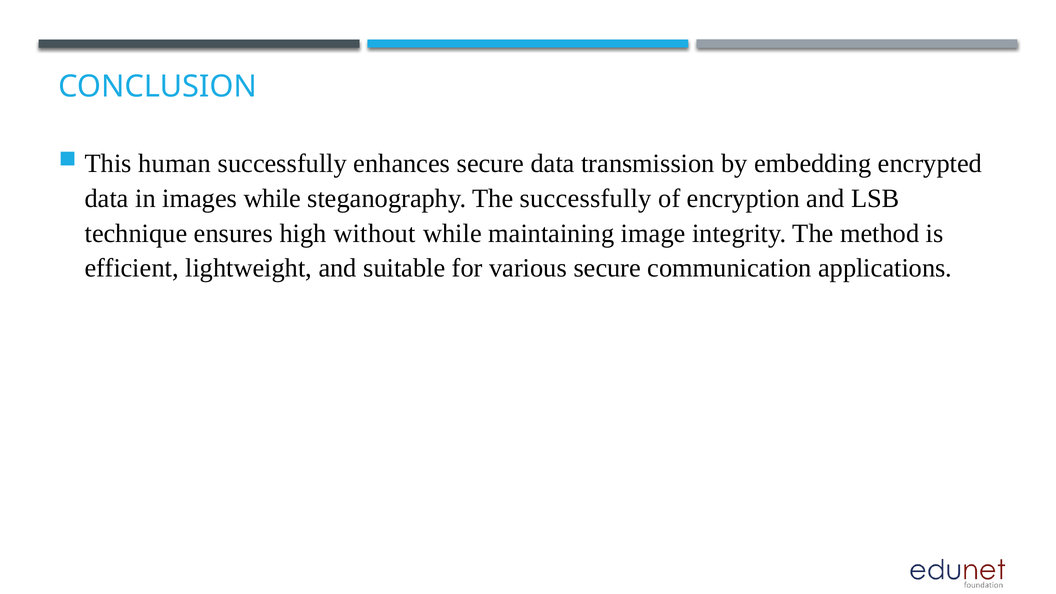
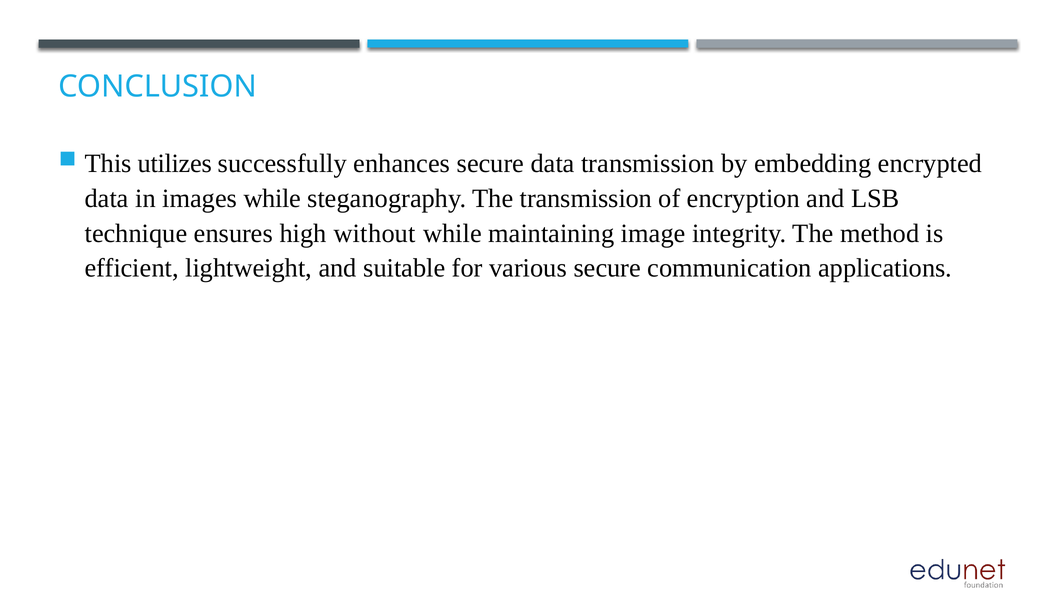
human: human -> utilizes
The successfully: successfully -> transmission
